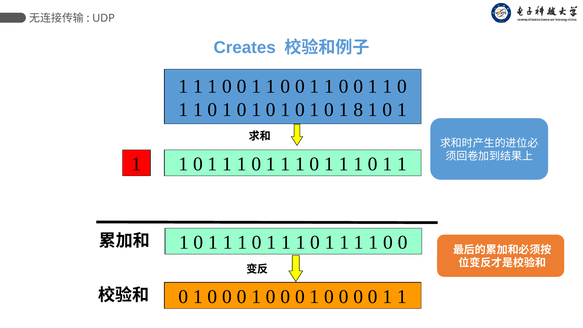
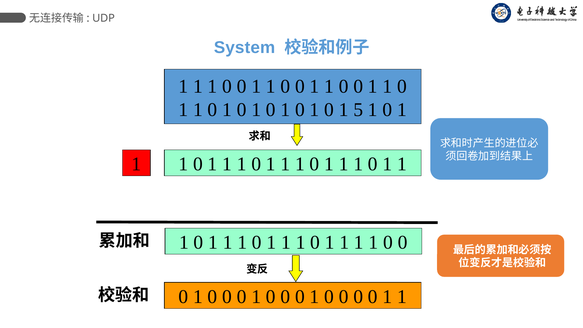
Creates: Creates -> System
8: 8 -> 5
